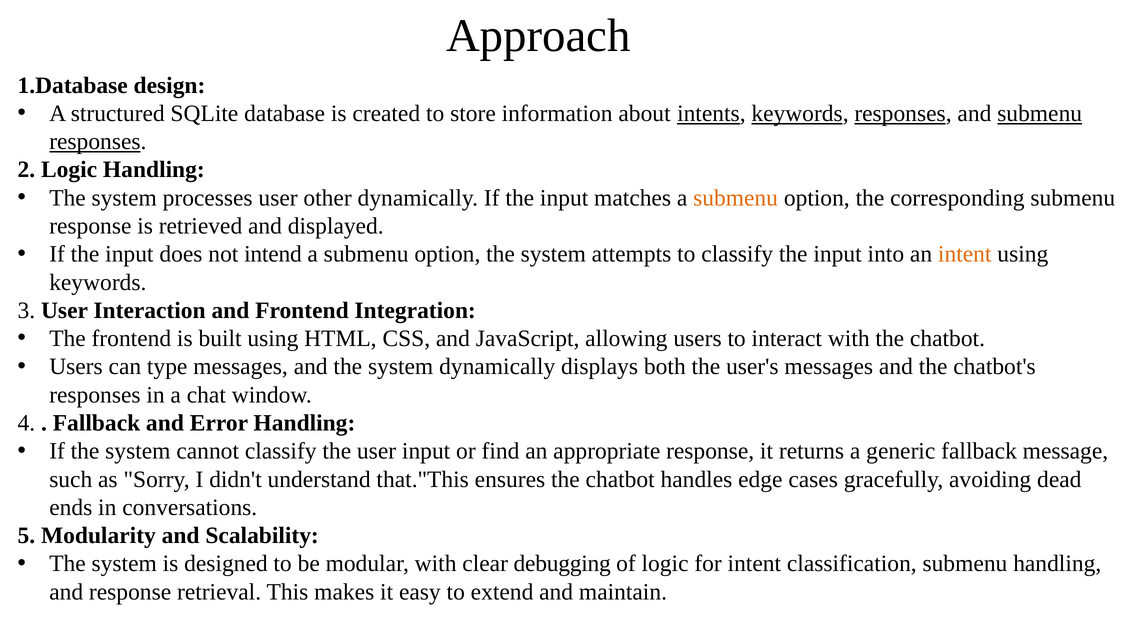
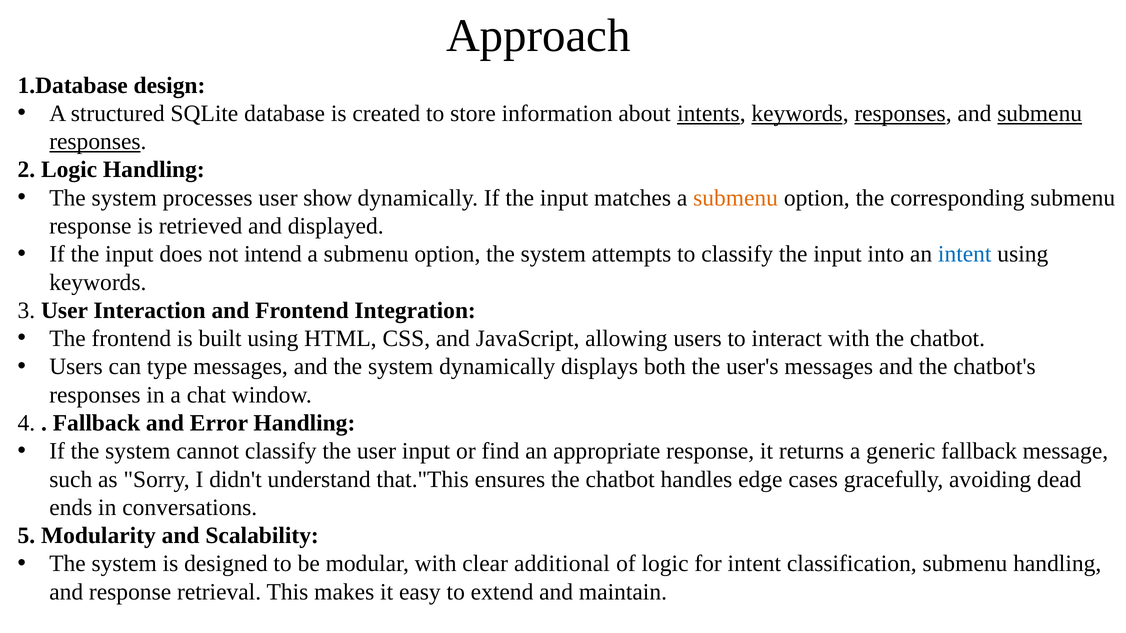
other: other -> show
intent at (965, 254) colour: orange -> blue
debugging: debugging -> additional
